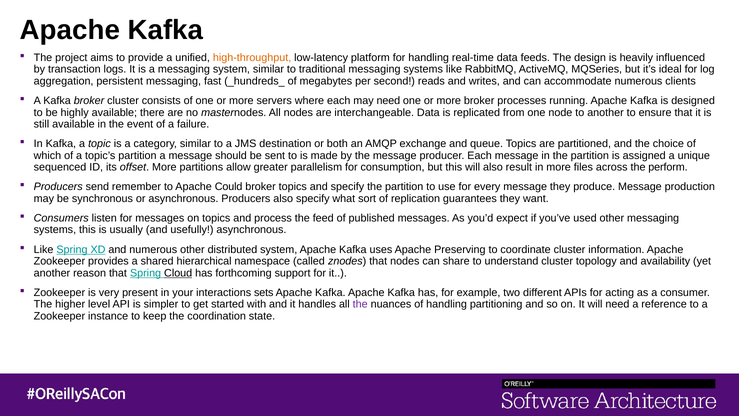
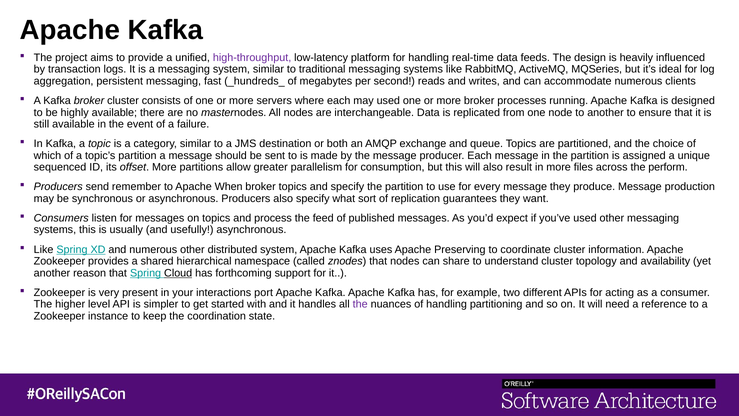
high-throughput colour: orange -> purple
may need: need -> used
Could: Could -> When
sets: sets -> port
